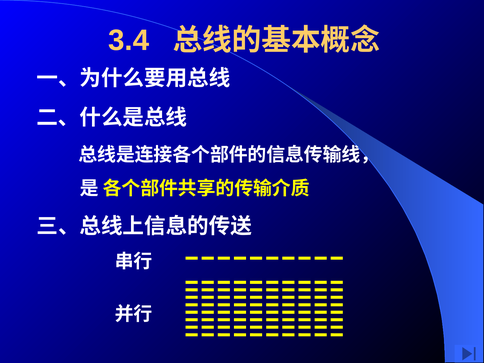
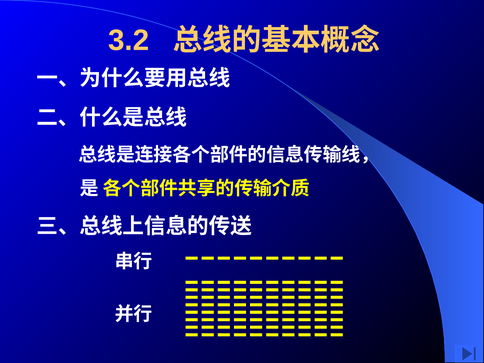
3.4: 3.4 -> 3.2
